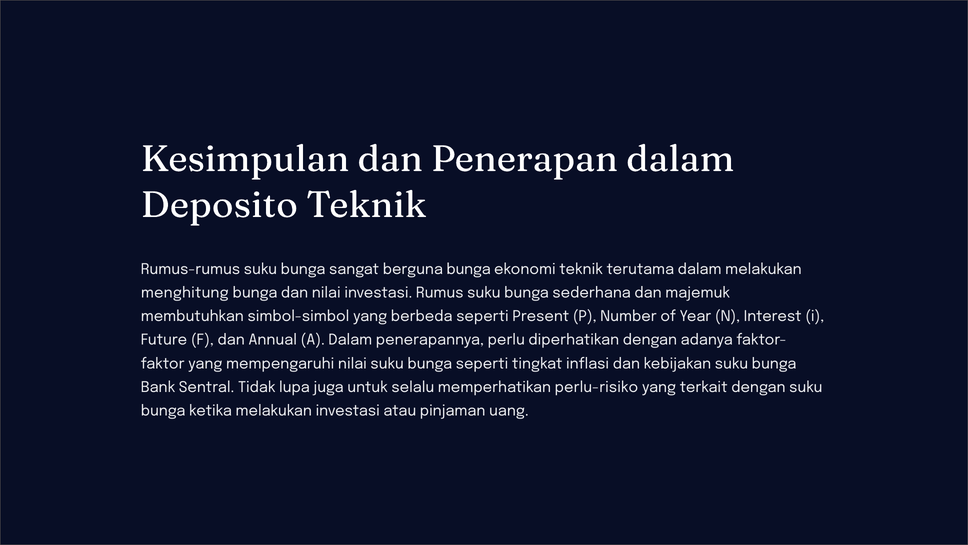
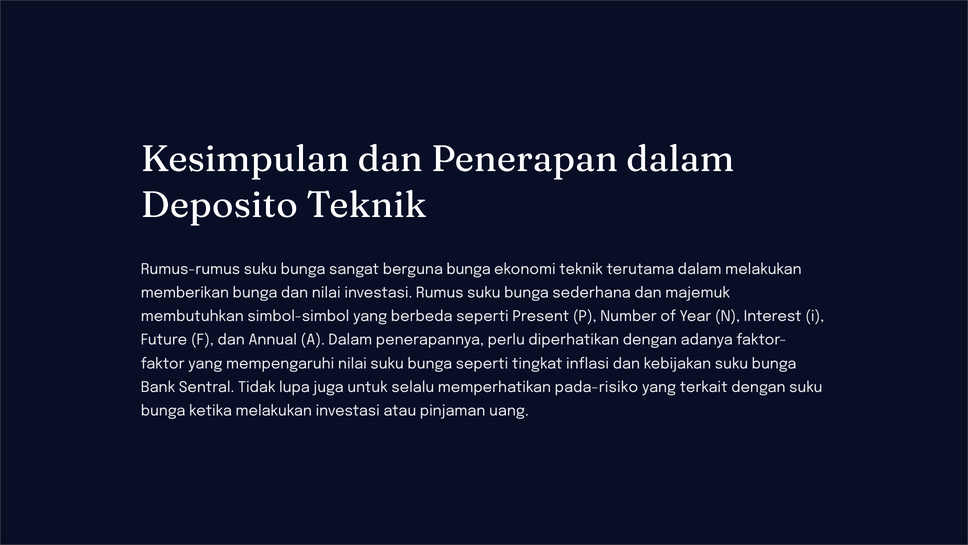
menghitung: menghitung -> memberikan
perlu-risiko: perlu-risiko -> pada-risiko
